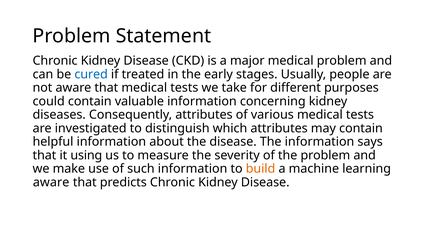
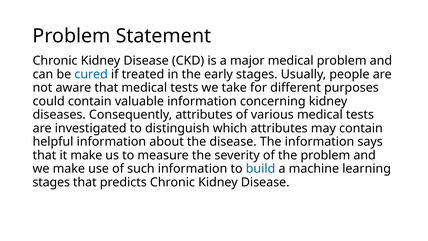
it using: using -> make
build colour: orange -> blue
aware at (51, 182): aware -> stages
